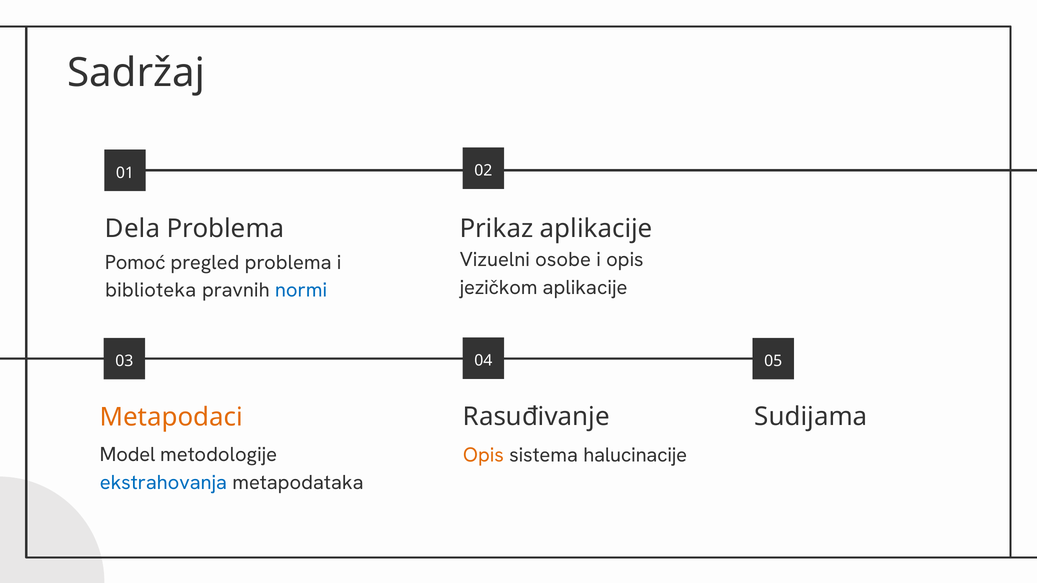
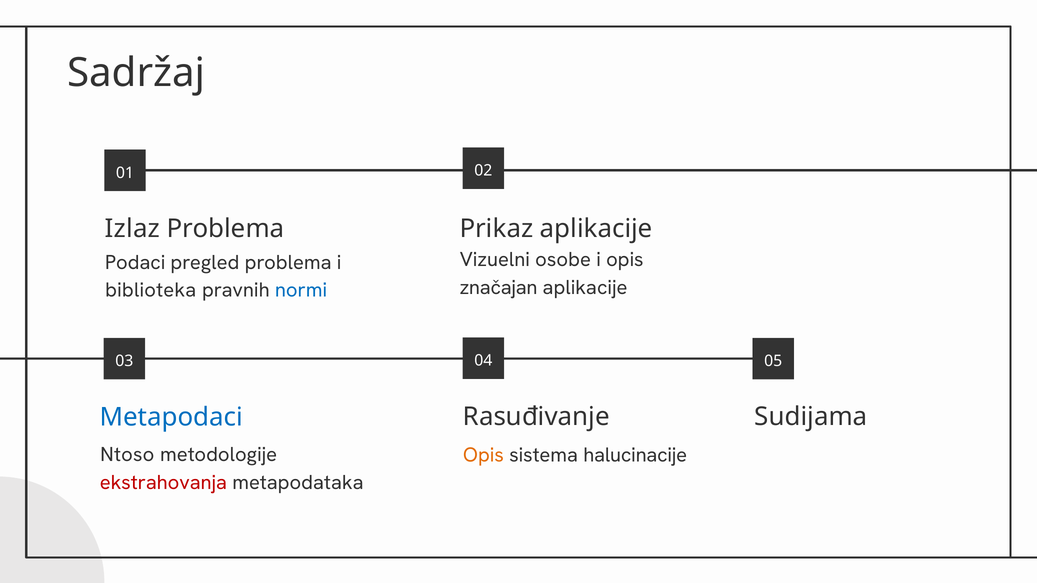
Dela: Dela -> Izlaz
Pomoć: Pomoć -> Podaci
jezičkom: jezičkom -> značajan
Metapodaci colour: orange -> blue
Model: Model -> Ntoso
ekstrahovanja colour: blue -> red
